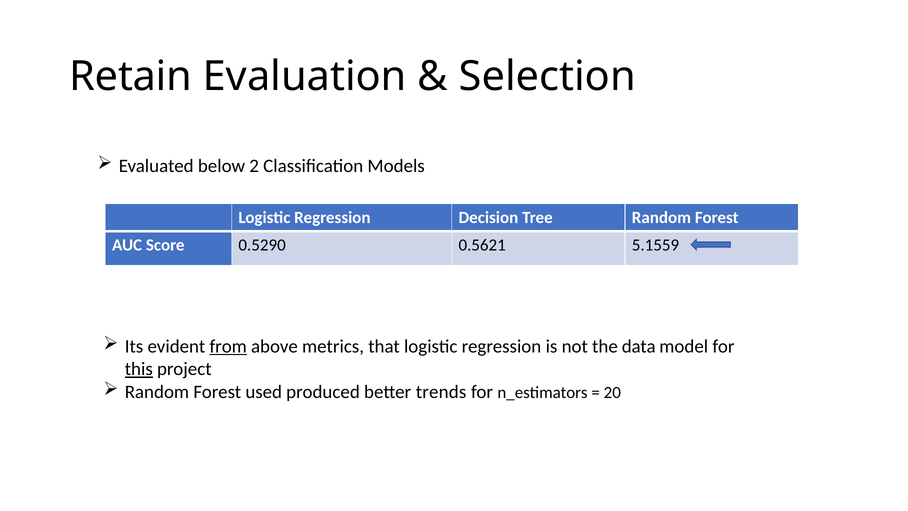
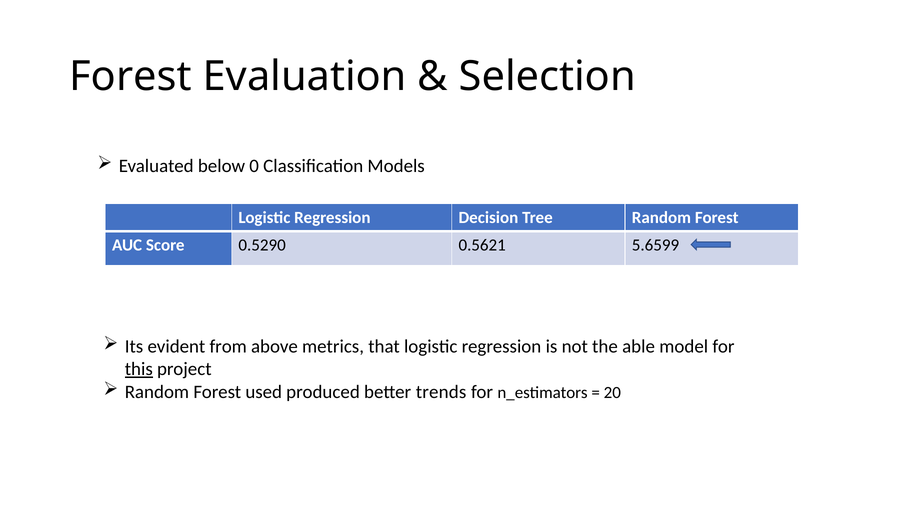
Retain at (131, 76): Retain -> Forest
2: 2 -> 0
5.1559: 5.1559 -> 5.6599
from underline: present -> none
data: data -> able
